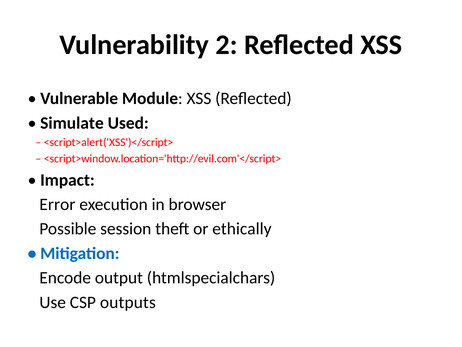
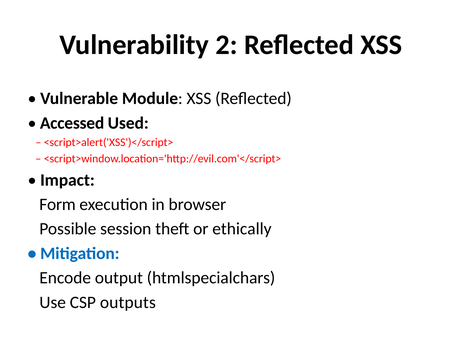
Simulate: Simulate -> Accessed
Error: Error -> Form
